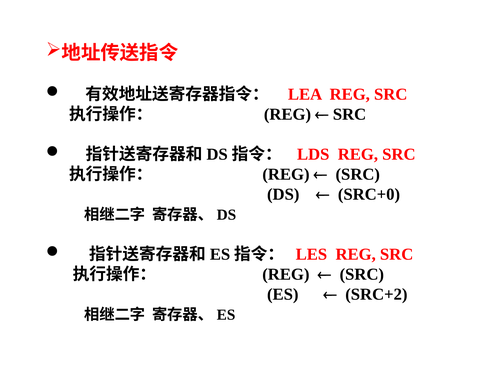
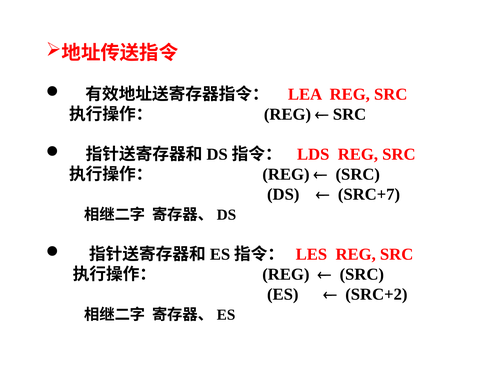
SRC+0: SRC+0 -> SRC+7
